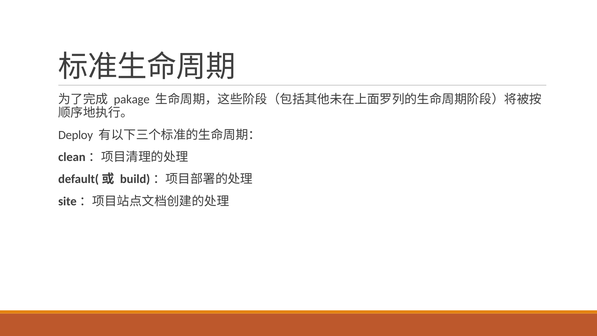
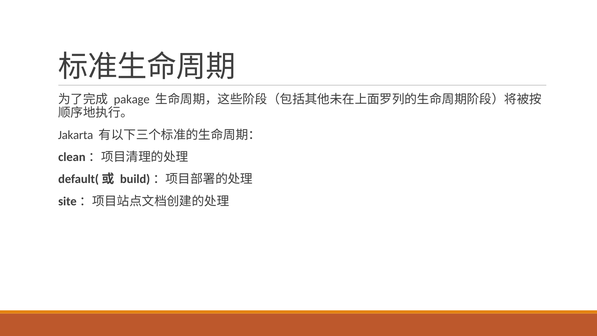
Deploy: Deploy -> Jakarta
